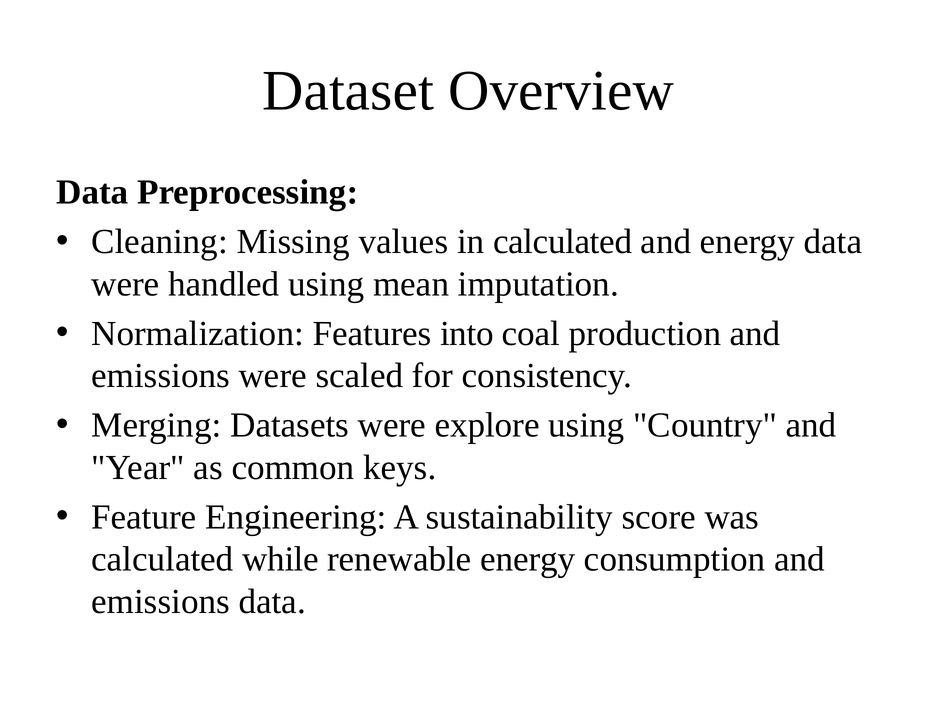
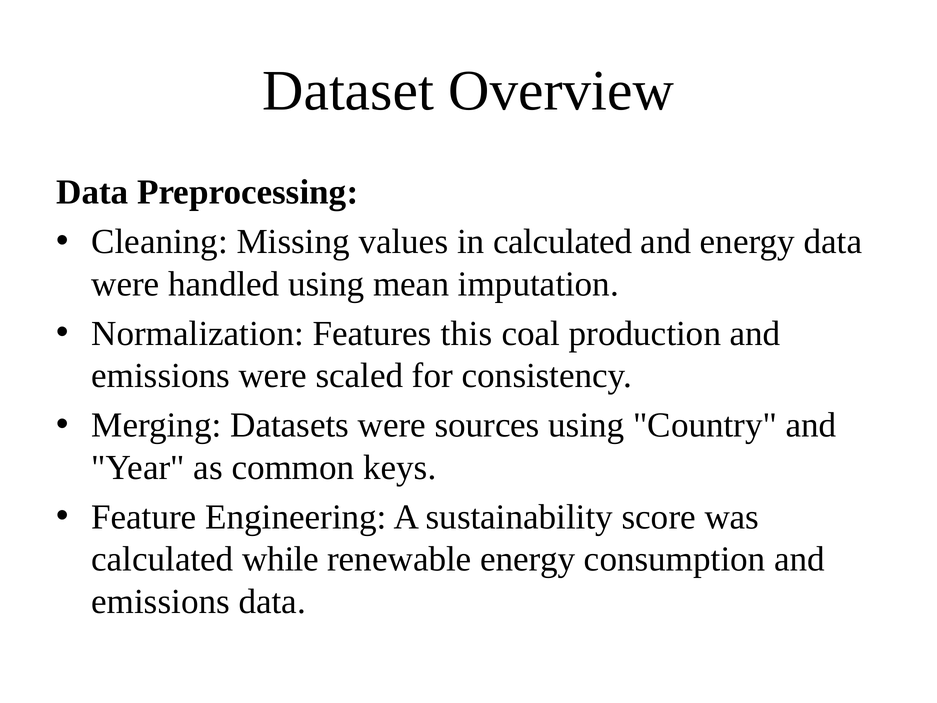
into: into -> this
explore: explore -> sources
